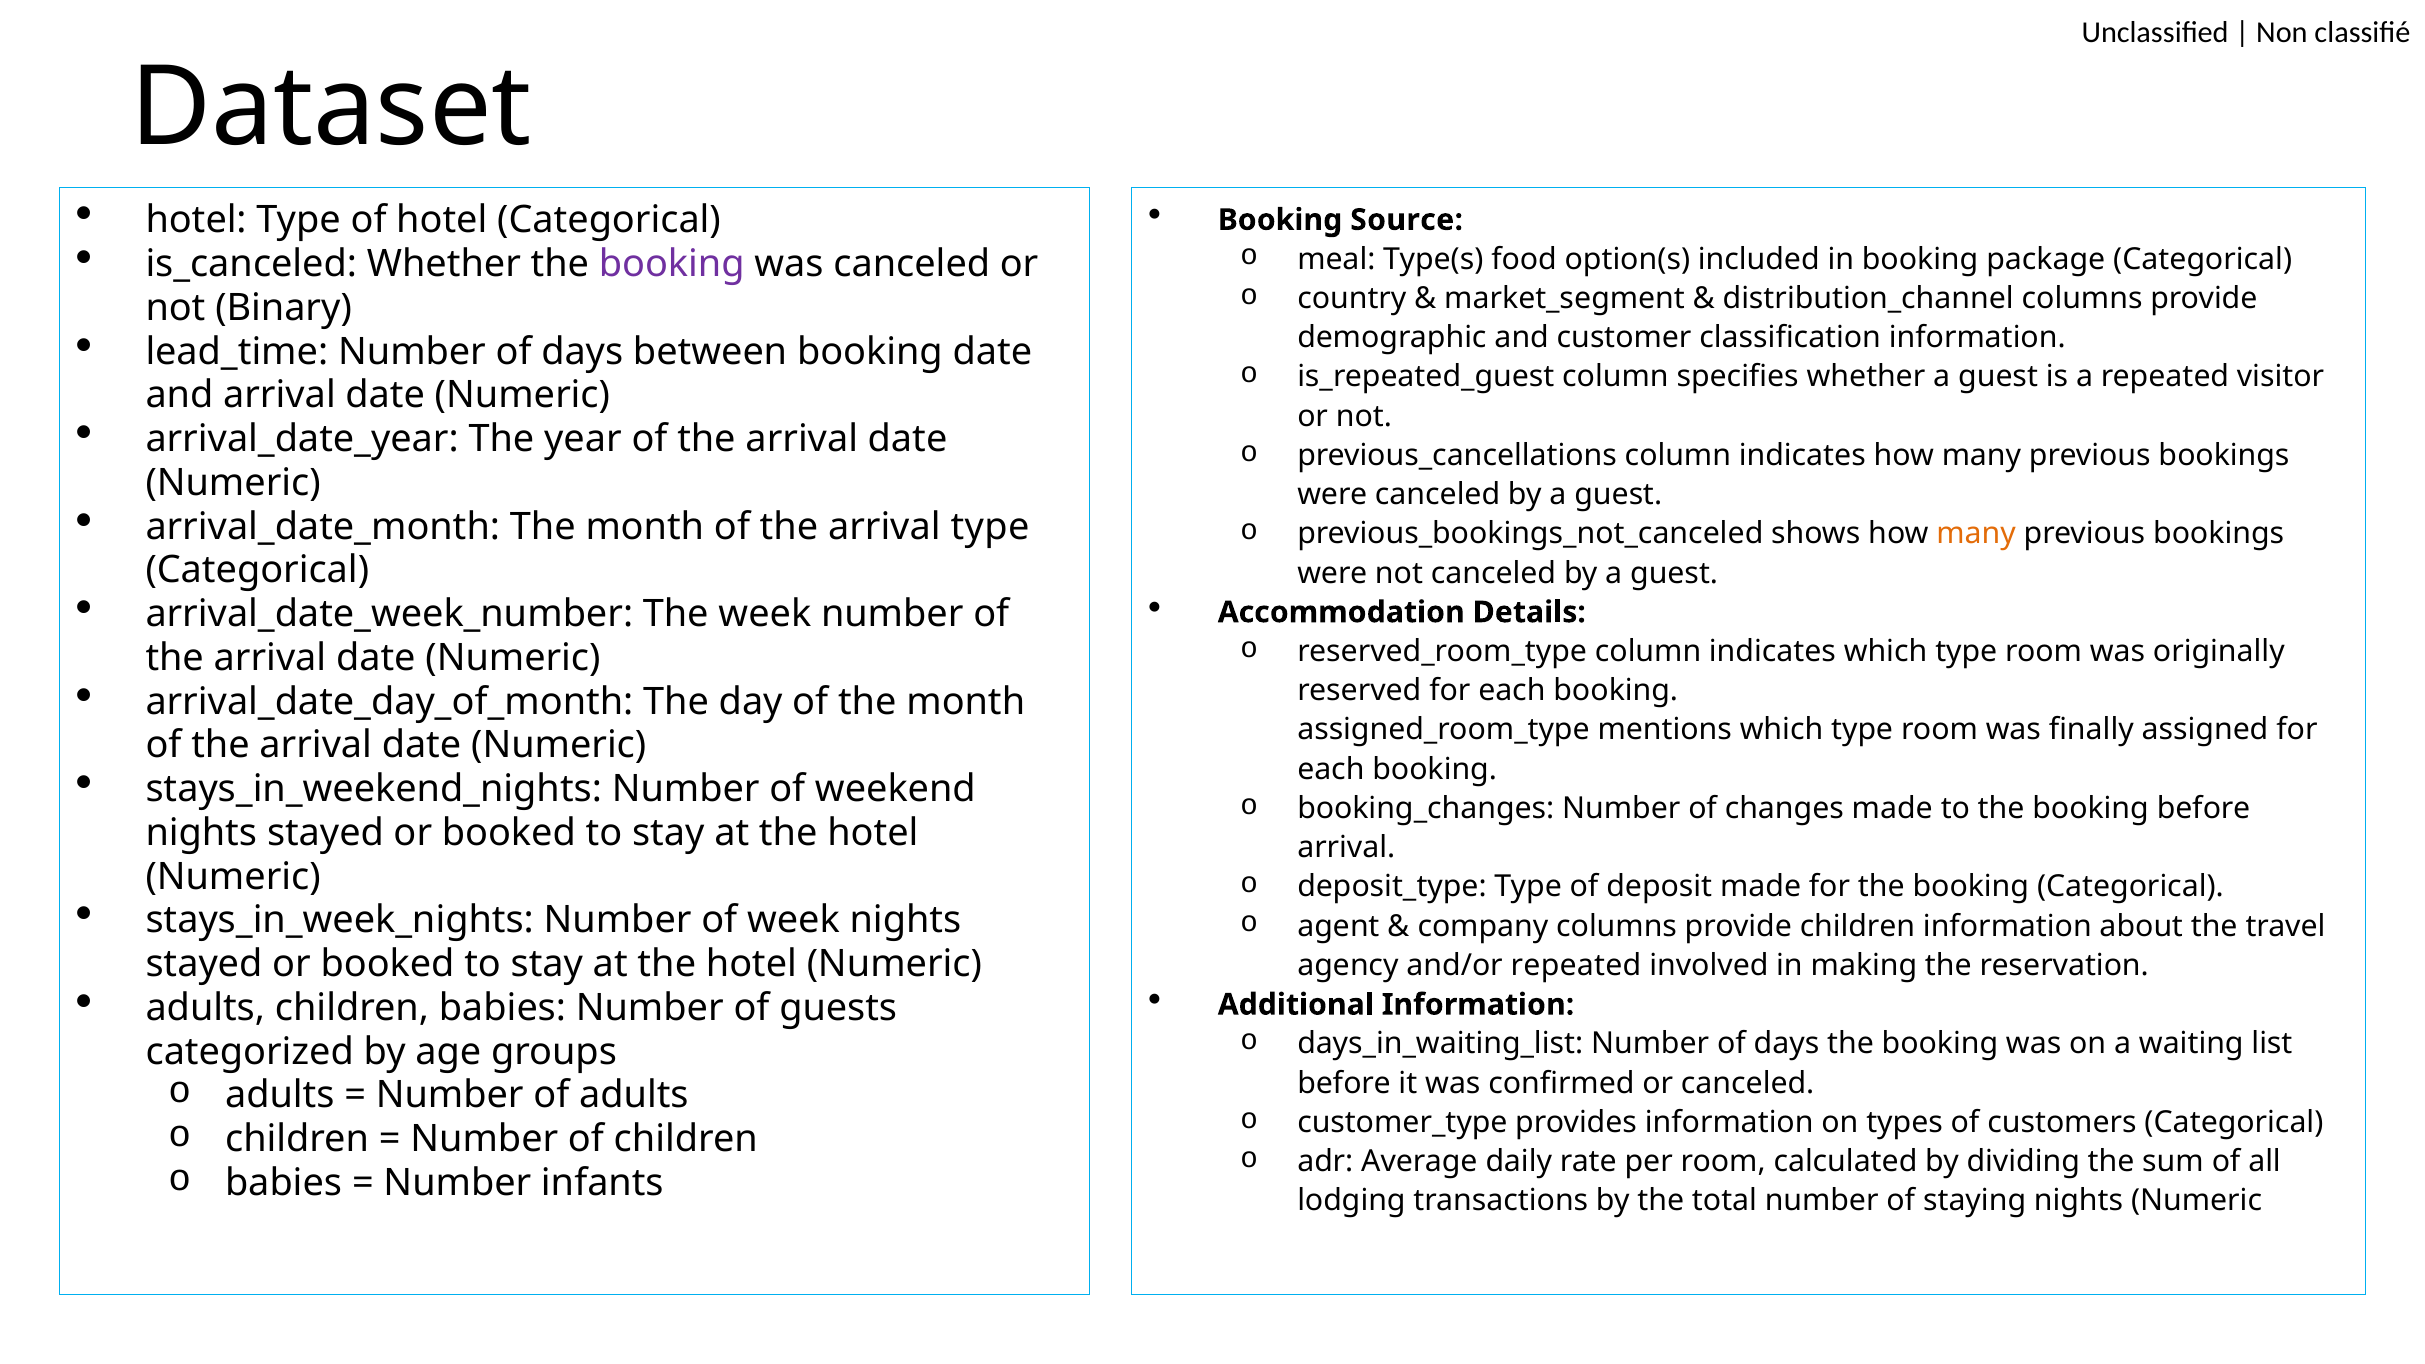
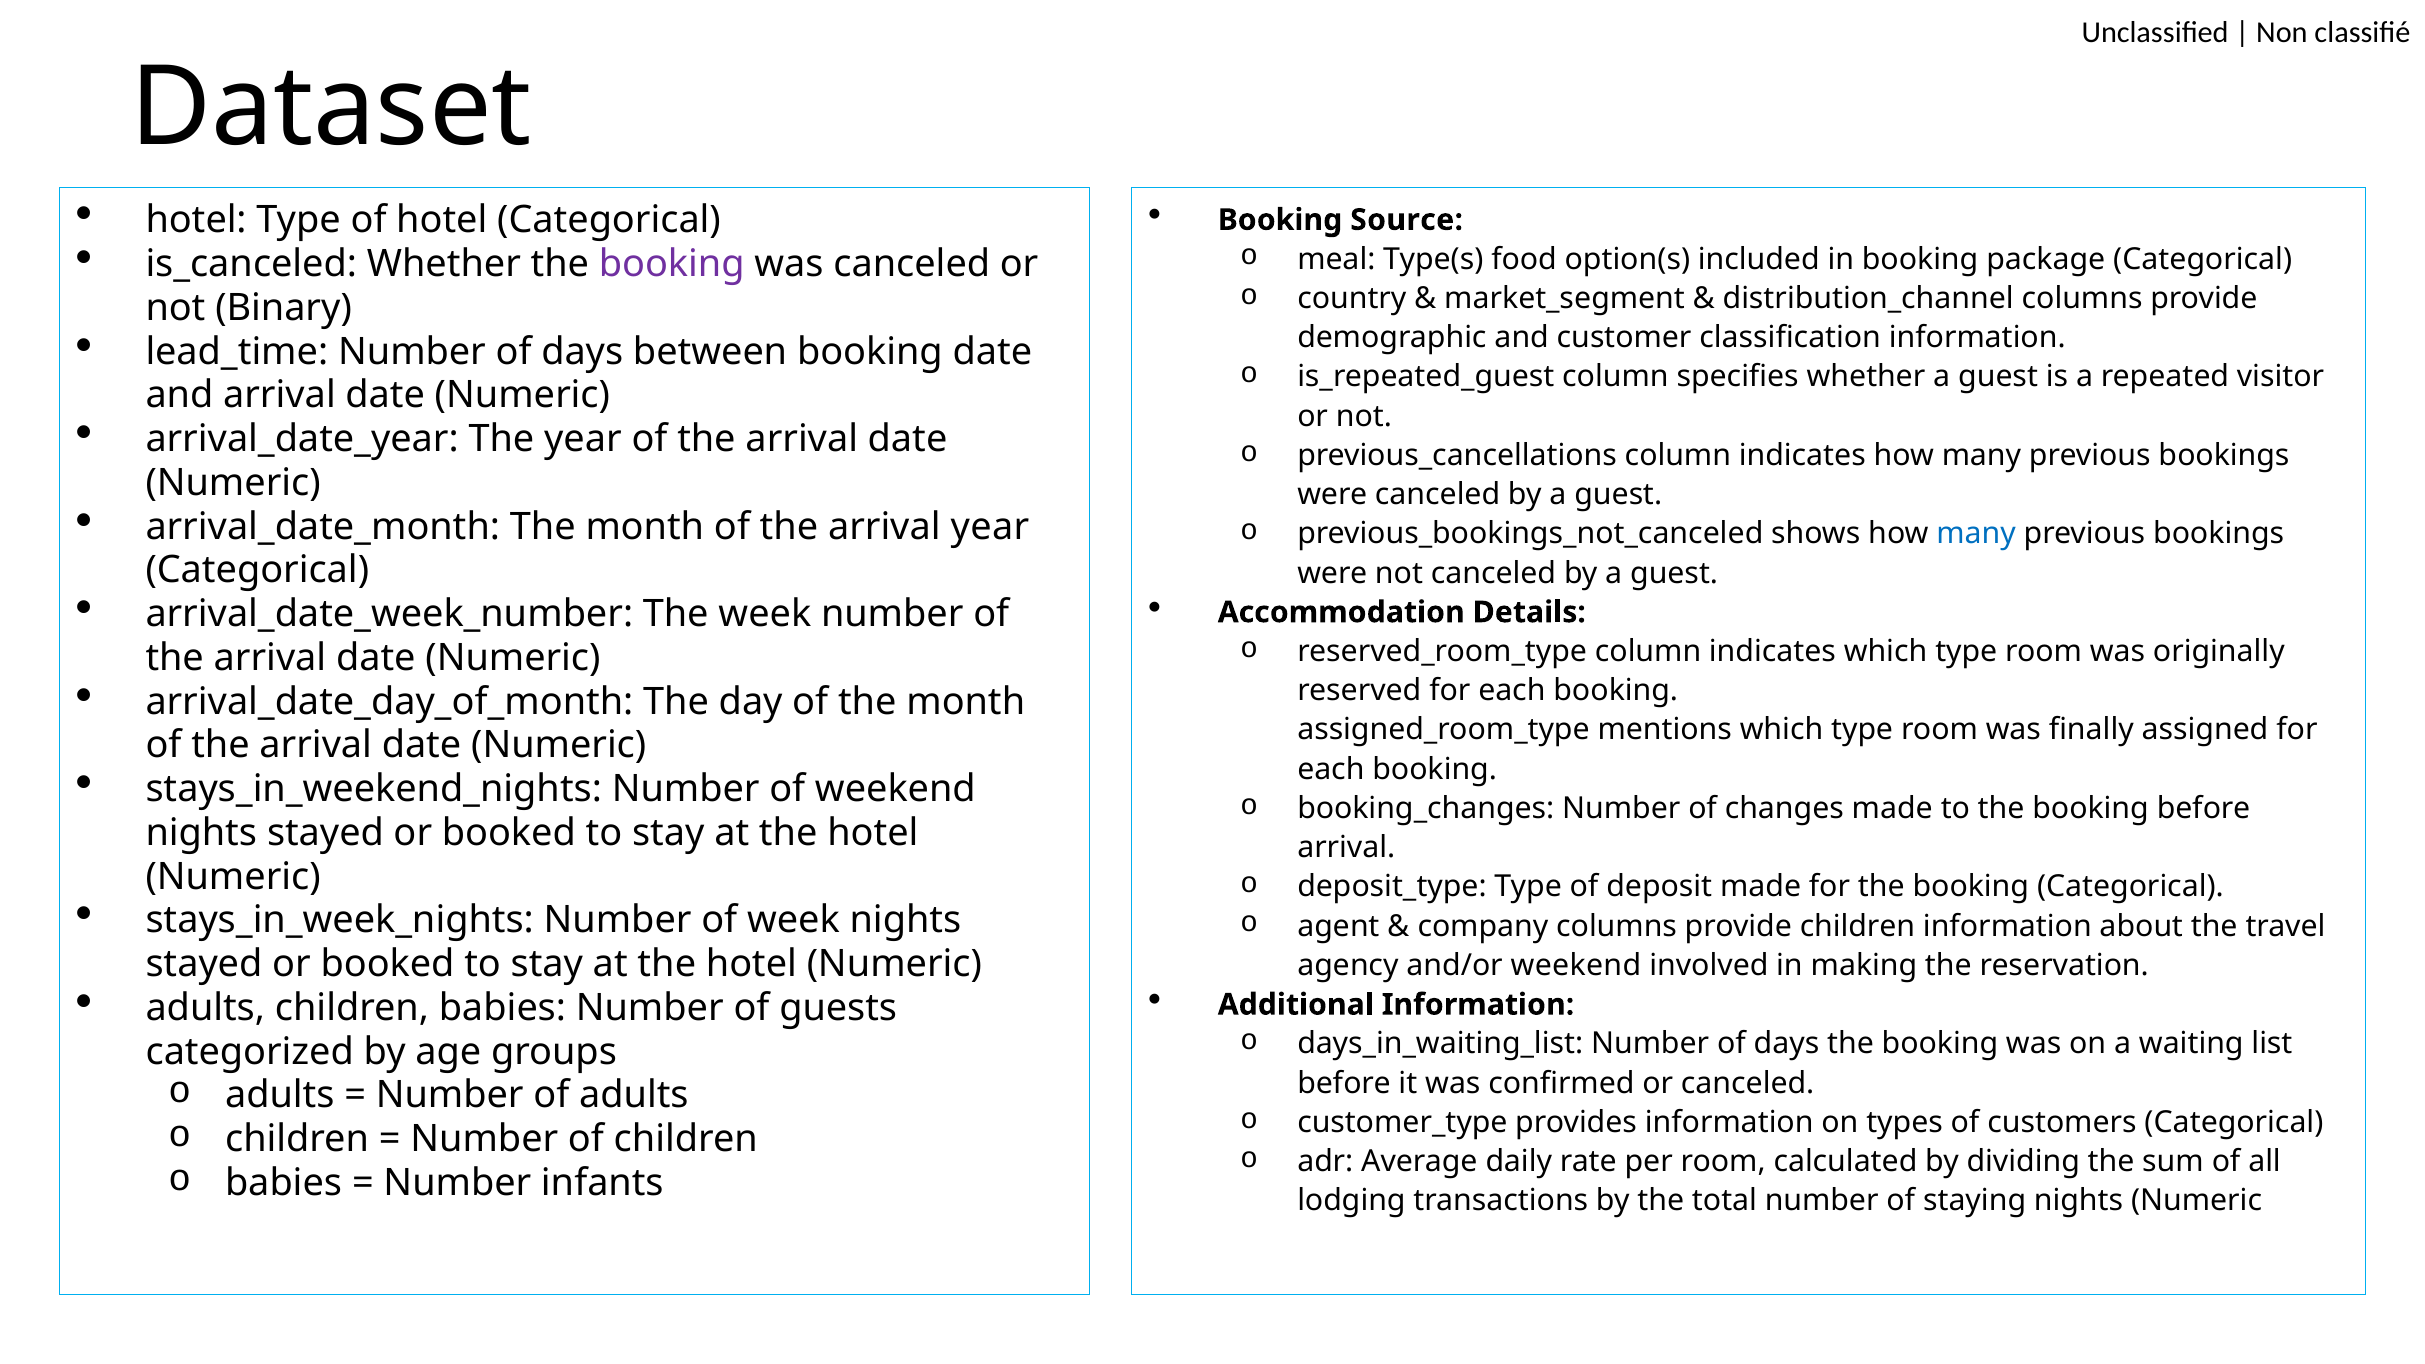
arrival type: type -> year
many at (1976, 534) colour: orange -> blue
and/or repeated: repeated -> weekend
